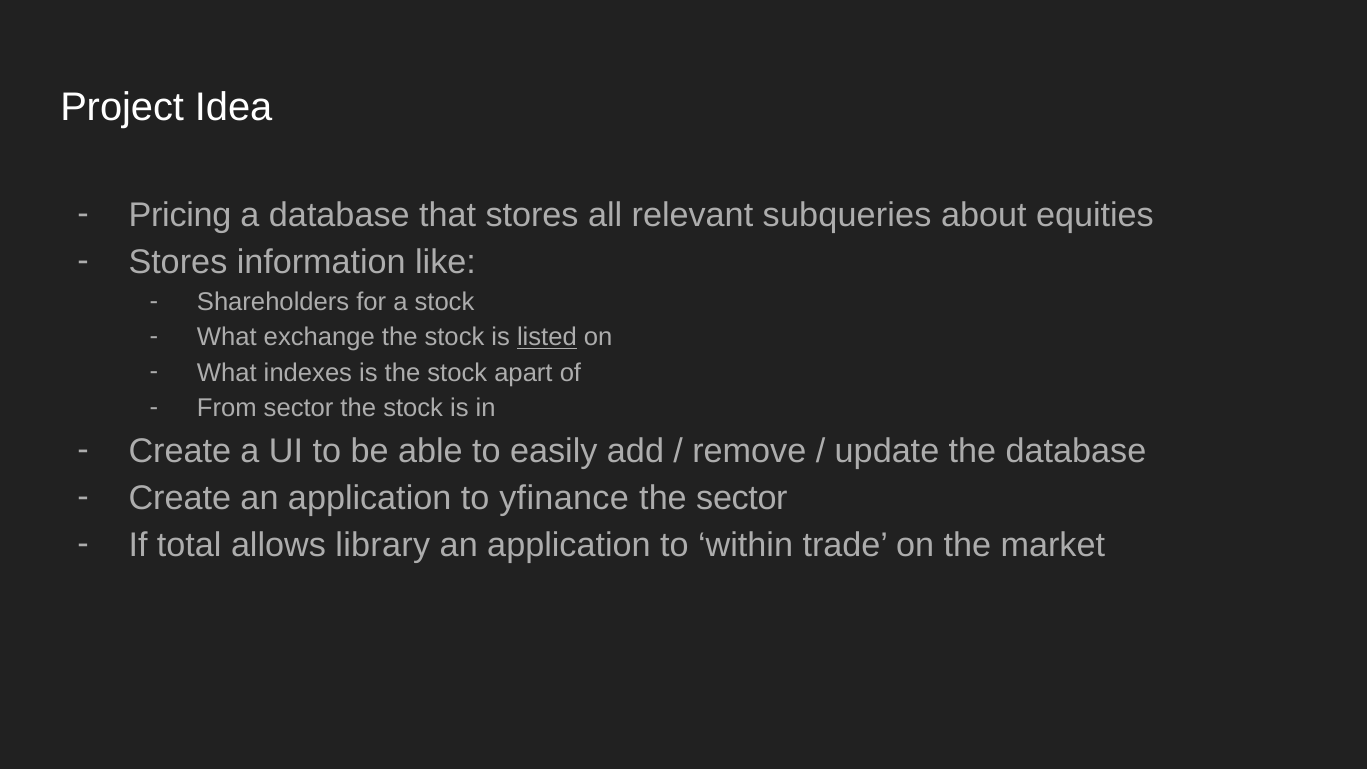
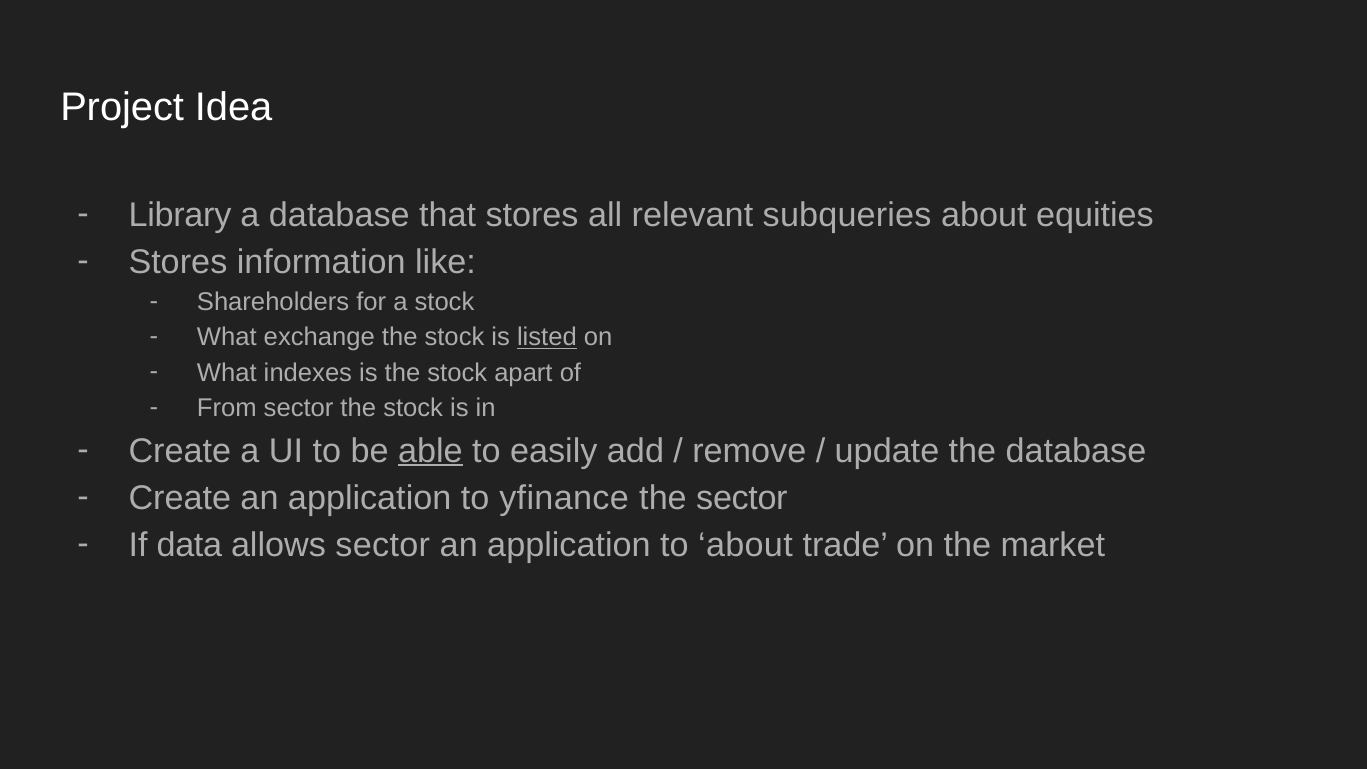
Pricing: Pricing -> Library
able underline: none -> present
total: total -> data
allows library: library -> sector
to within: within -> about
